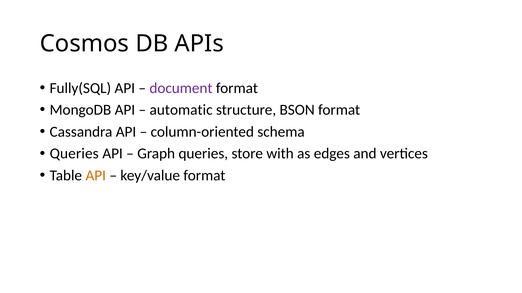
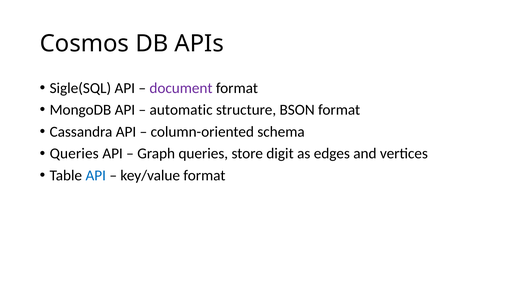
Fully(SQL: Fully(SQL -> Sigle(SQL
with: with -> digit
API at (96, 176) colour: orange -> blue
